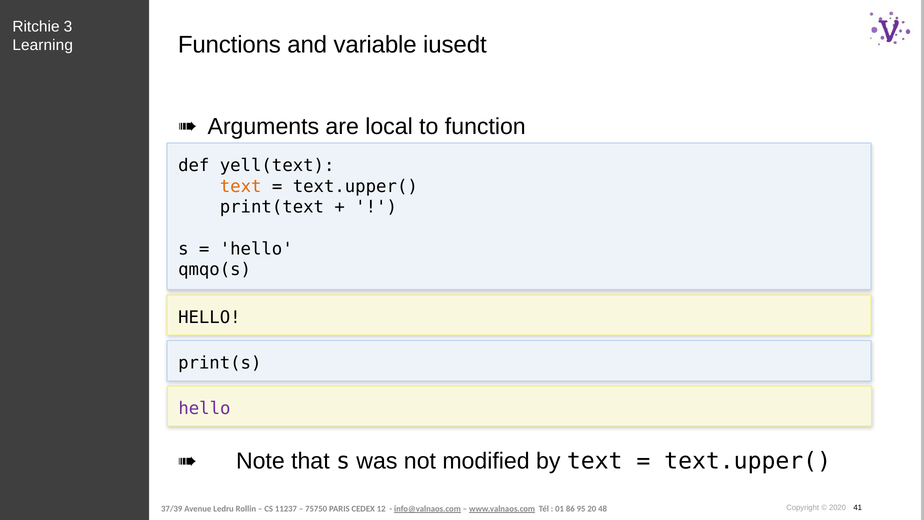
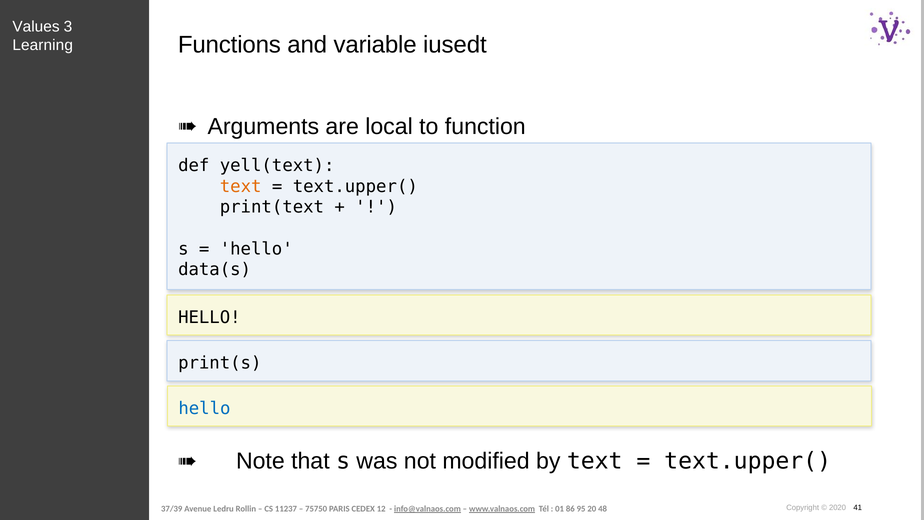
Ritchie: Ritchie -> Values
qmqo(s: qmqo(s -> data(s
hello at (204, 408) colour: purple -> blue
